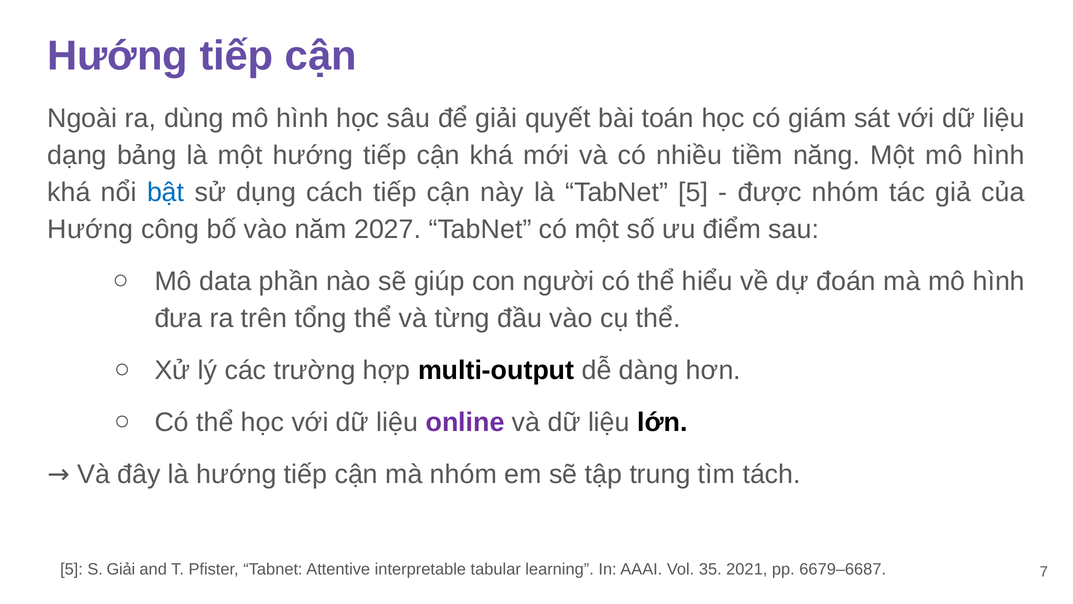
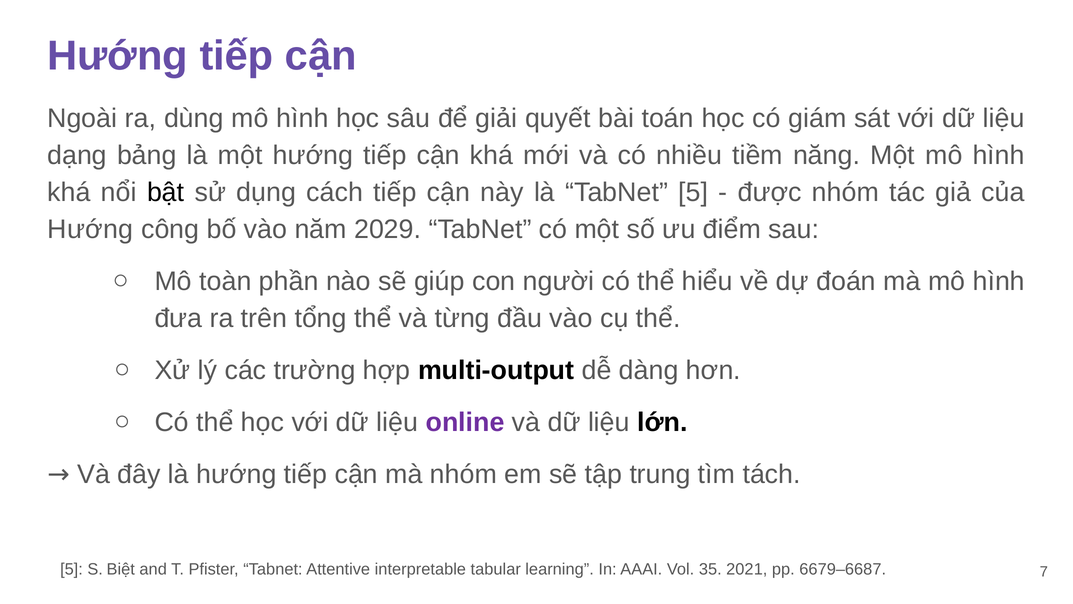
bật colour: blue -> black
2027: 2027 -> 2029
data: data -> toàn
S Giải: Giải -> Biệt
